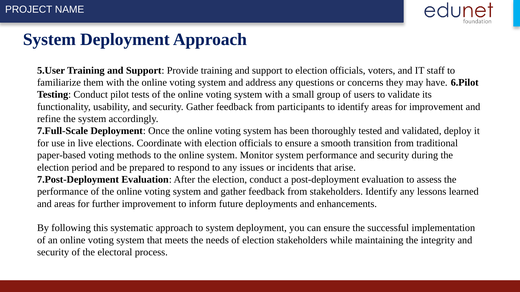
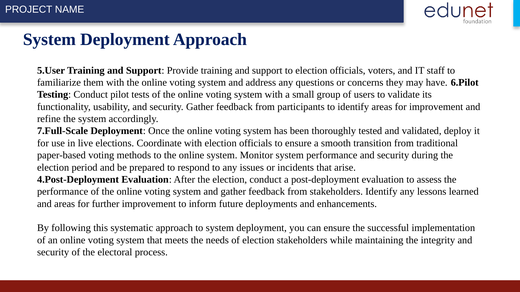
7.Post-Deployment: 7.Post-Deployment -> 4.Post-Deployment
